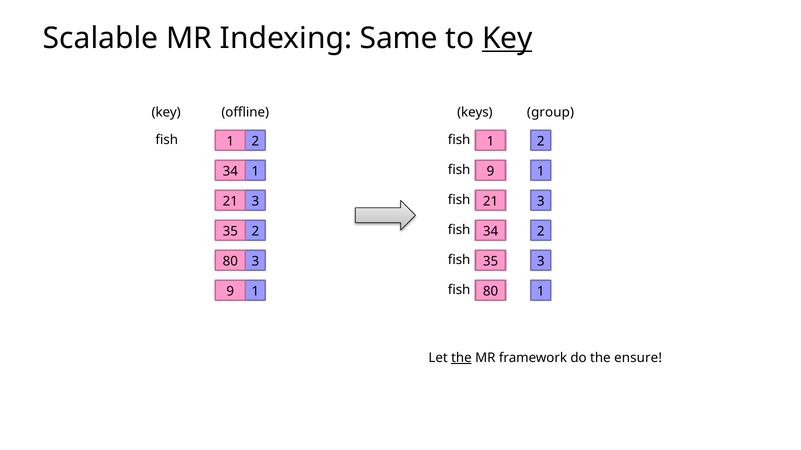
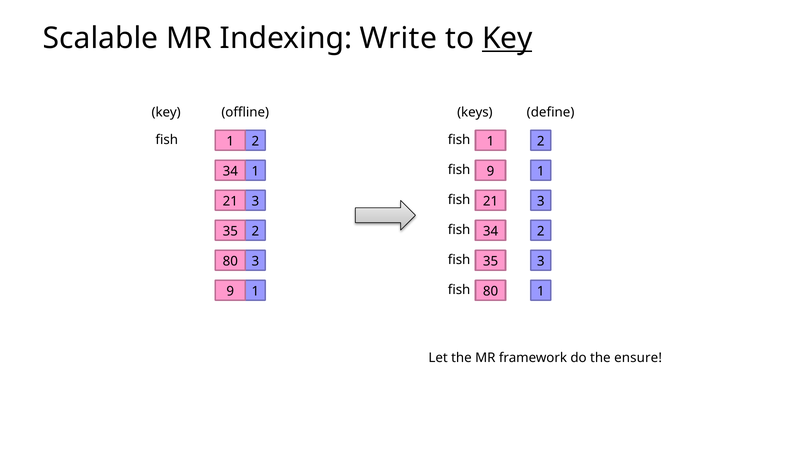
Same: Same -> Write
group: group -> define
the at (461, 358) underline: present -> none
